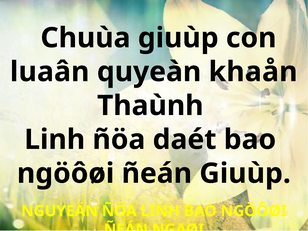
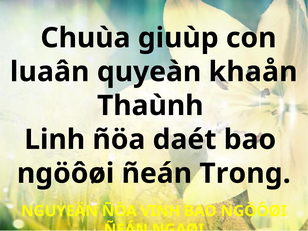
ñeán Giuùp: Giuùp -> Trong
ÑÖA LINH: LINH -> VINH
